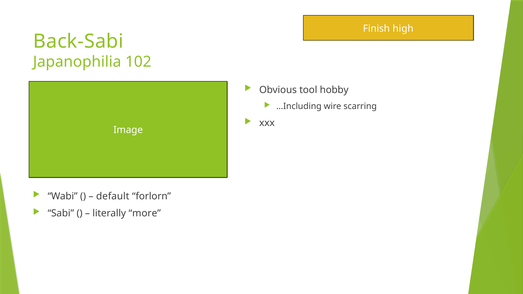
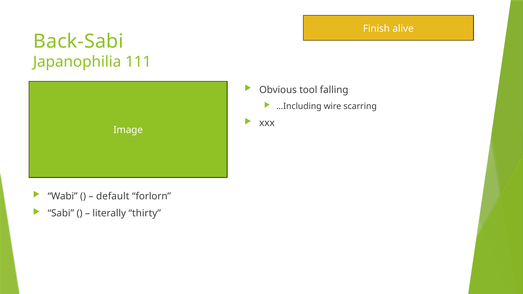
high: high -> alive
102: 102 -> 111
hobby: hobby -> falling
more: more -> thirty
